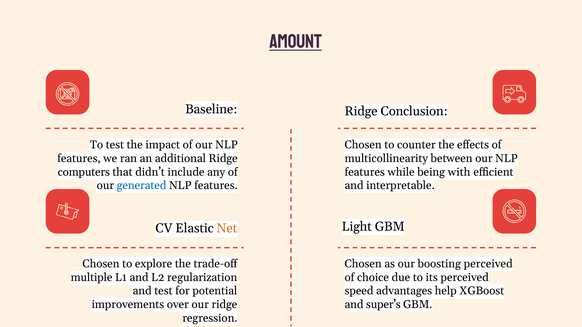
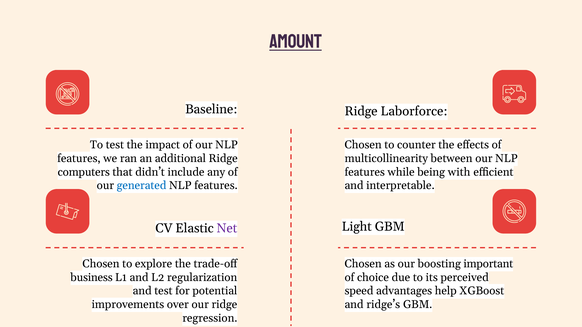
Conclusion: Conclusion -> Laborforce
Net colour: orange -> purple
perceived at (488, 264): perceived -> important
multiple: multiple -> business
super’s: super’s -> ridge’s
